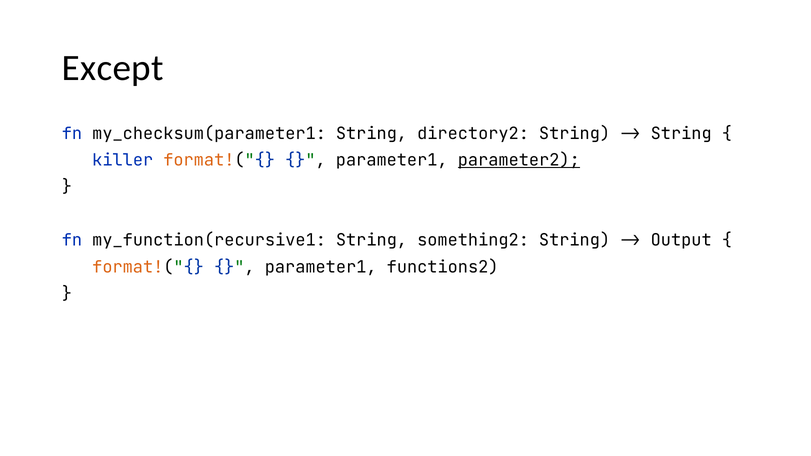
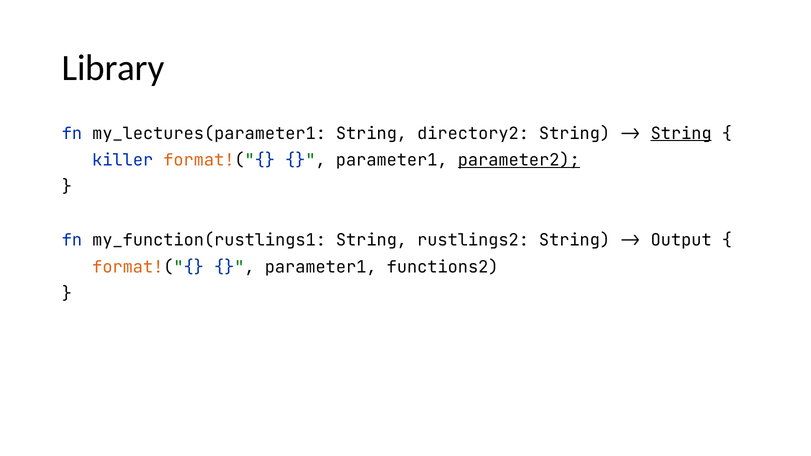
Except: Except -> Library
my_checksum(parameter1: my_checksum(parameter1 -> my_lectures(parameter1
String at (681, 134) underline: none -> present
my_function(recursive1: my_function(recursive1 -> my_function(rustlings1
something2: something2 -> rustlings2
